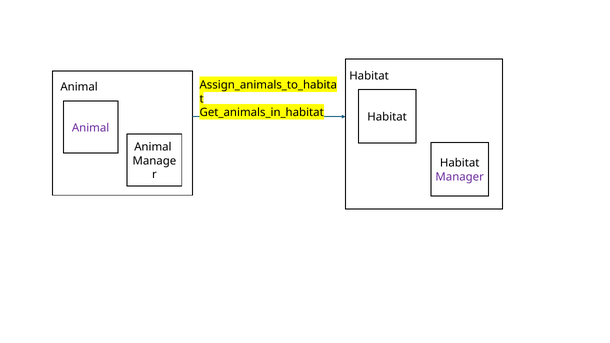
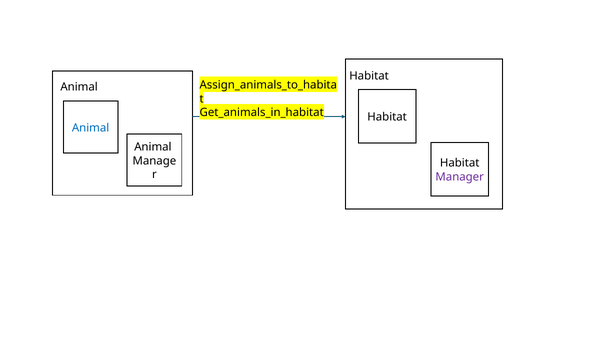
Animal at (91, 128) colour: purple -> blue
